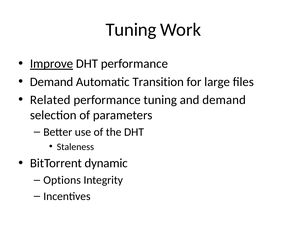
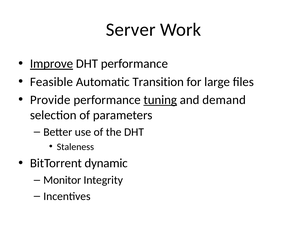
Tuning at (131, 30): Tuning -> Server
Demand at (52, 82): Demand -> Feasible
Related: Related -> Provide
tuning at (160, 100) underline: none -> present
Options: Options -> Monitor
